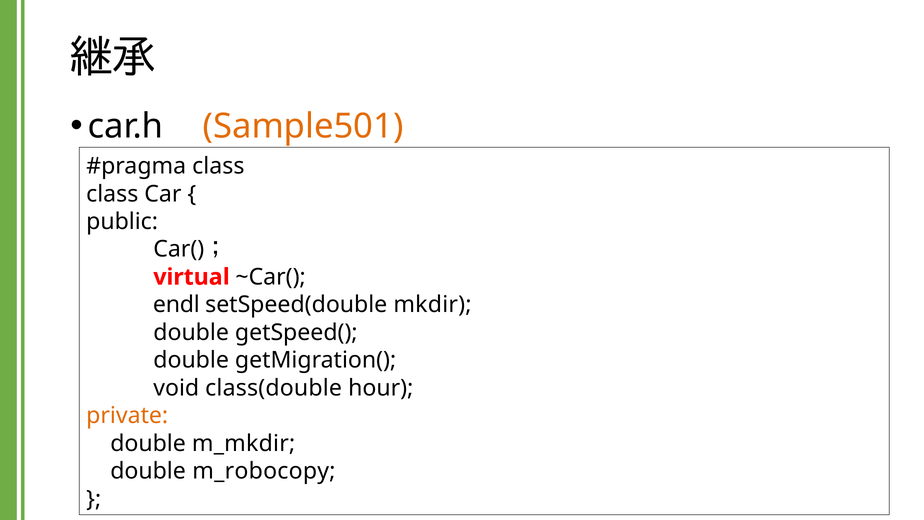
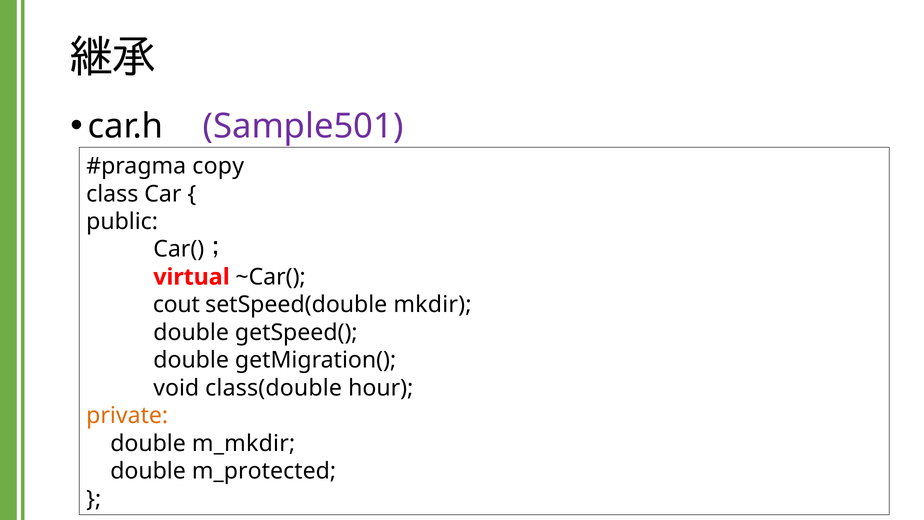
Sample501 colour: orange -> purple
class at (218, 166): class -> copy
endl: endl -> cout
m_robocopy: m_robocopy -> m_protected
